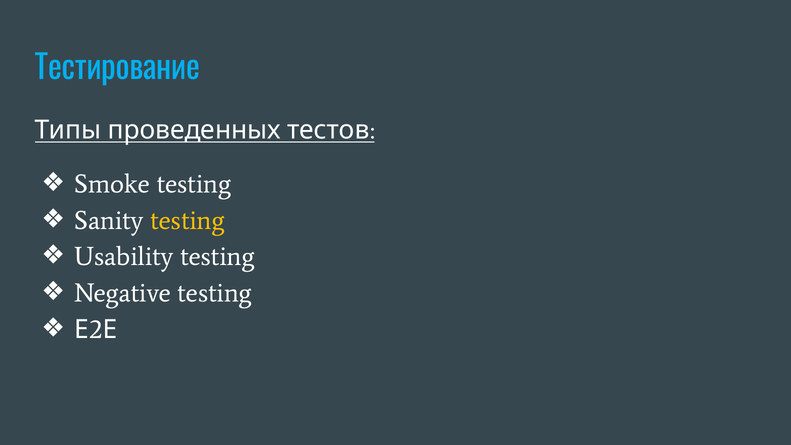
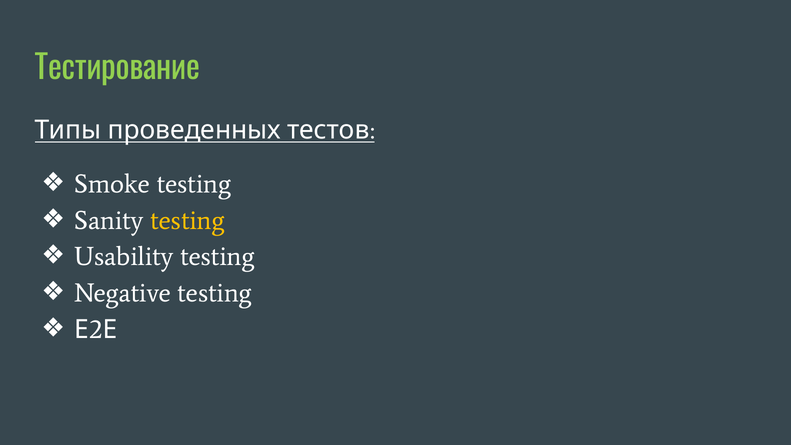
Тестирование colour: light blue -> light green
